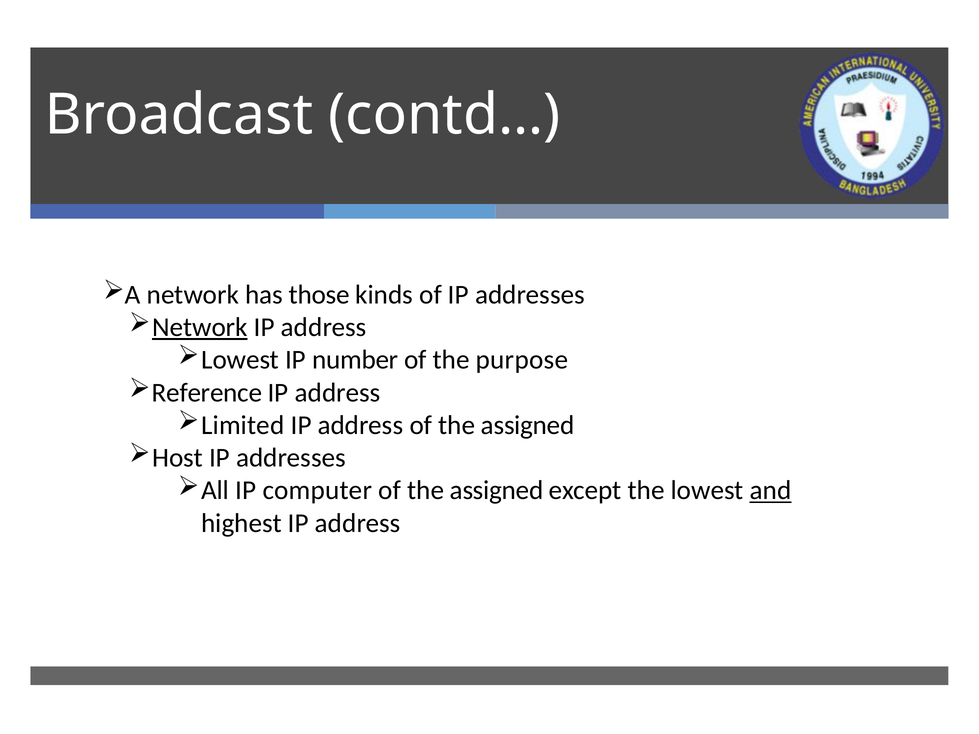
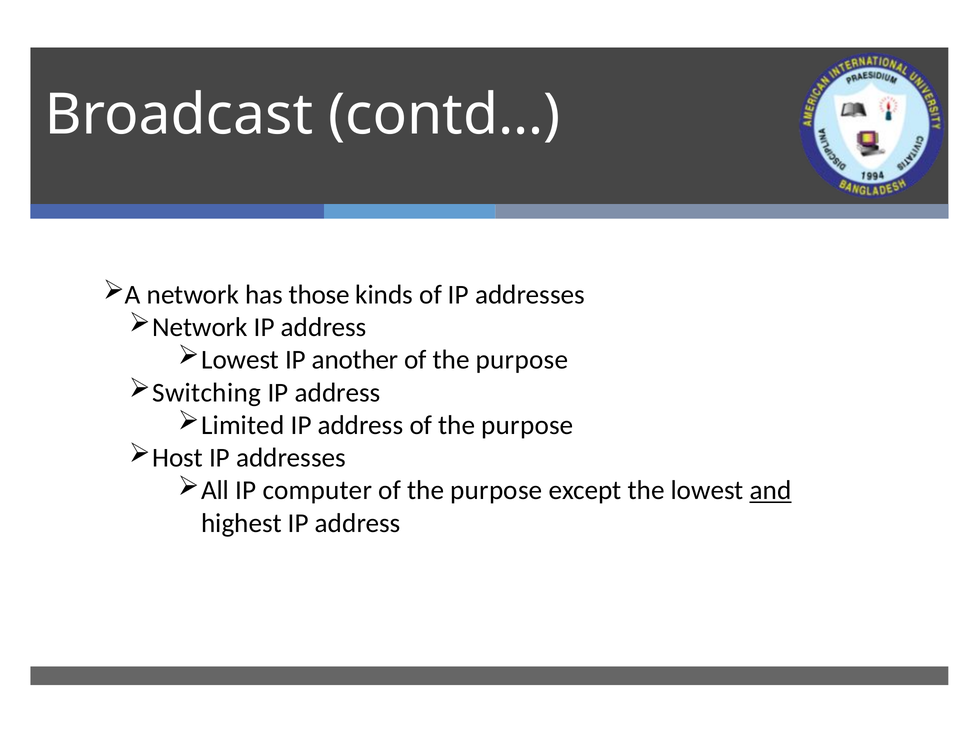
Network at (200, 327) underline: present -> none
number: number -> another
Reference: Reference -> Switching
address of the assigned: assigned -> purpose
assigned at (497, 491): assigned -> purpose
